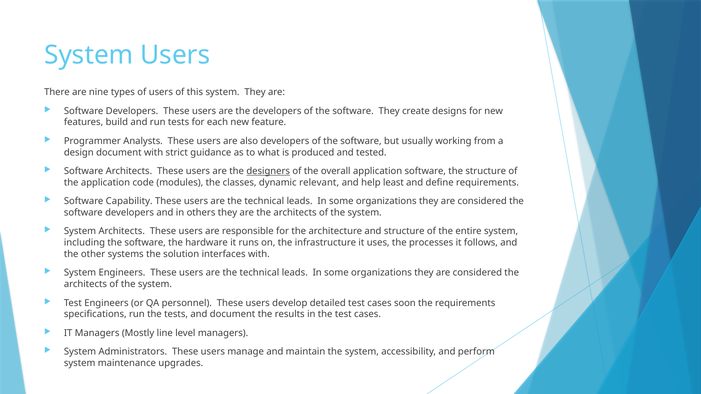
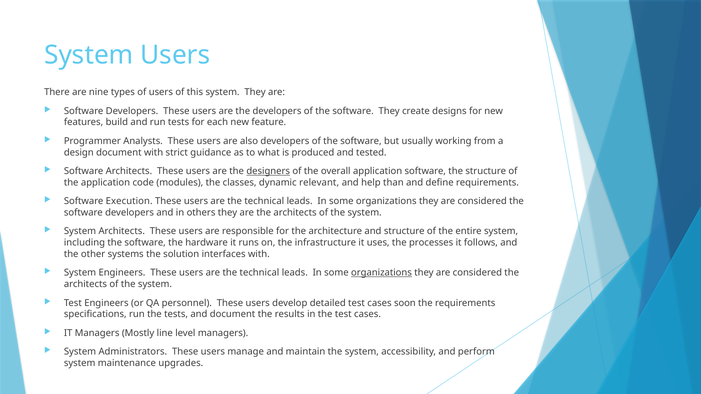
least: least -> than
Capability: Capability -> Execution
organizations at (381, 273) underline: none -> present
